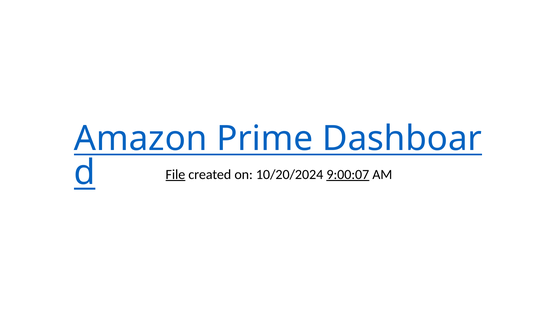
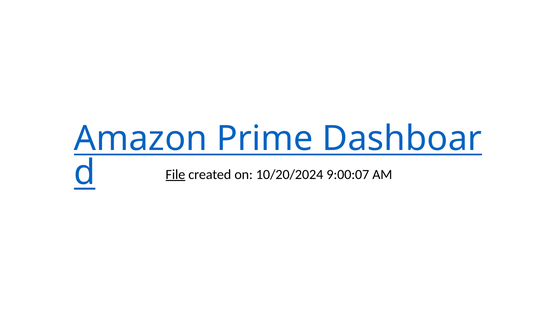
9:00:07 underline: present -> none
